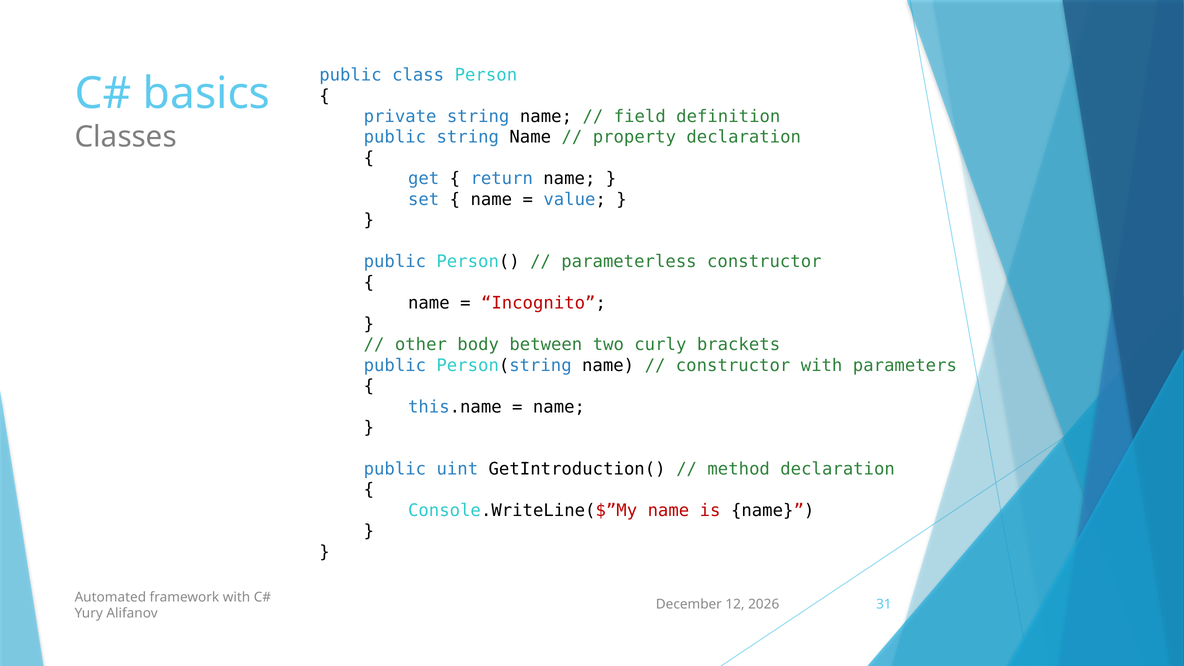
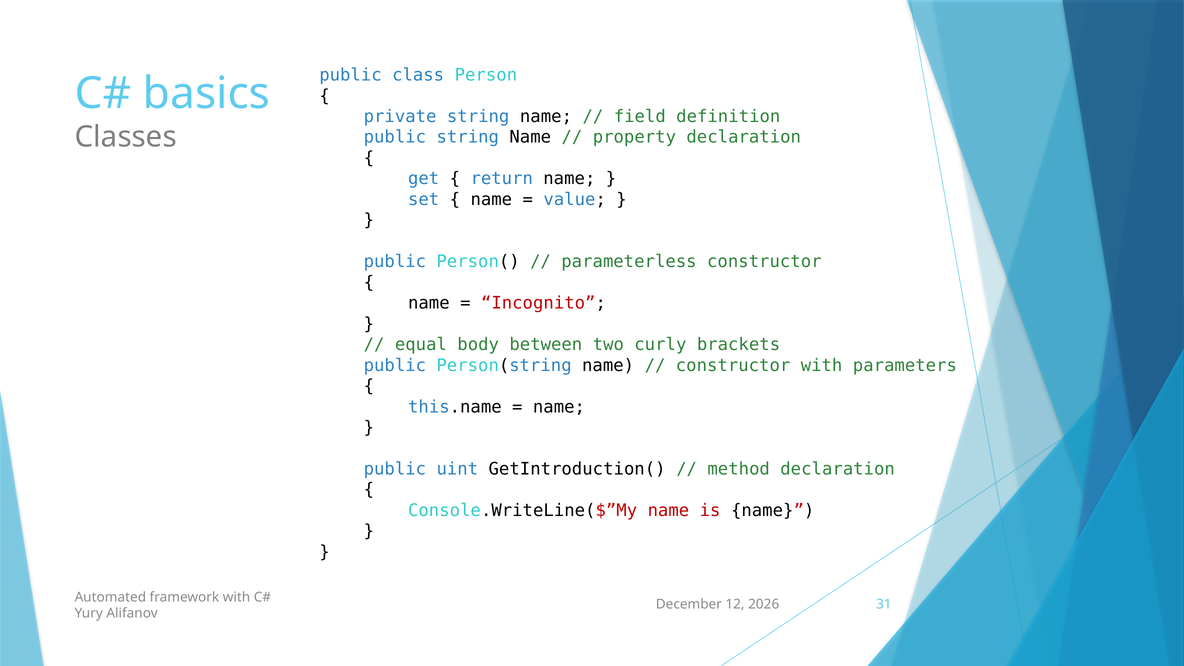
other: other -> equal
